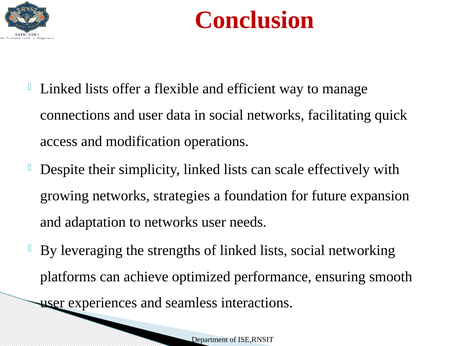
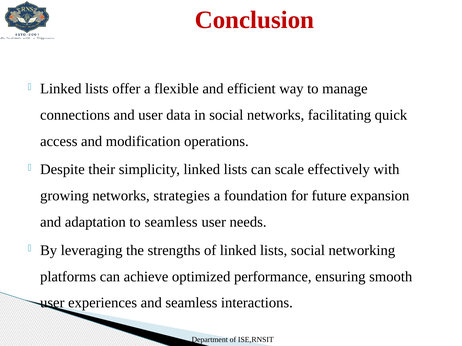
to networks: networks -> seamless
